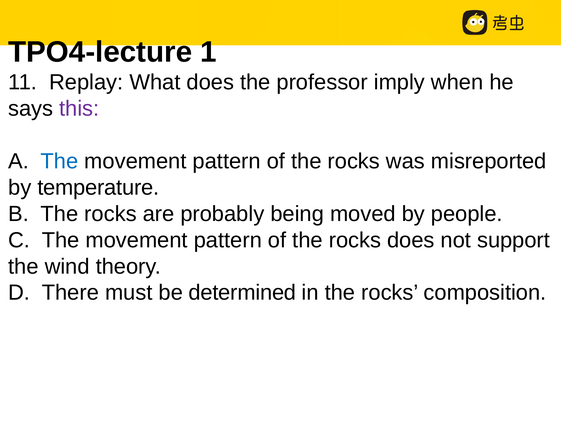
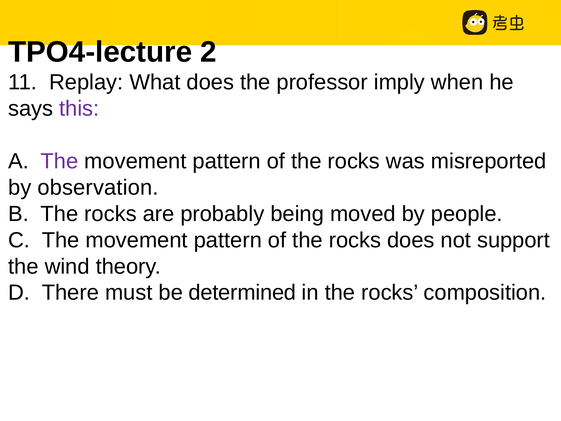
1: 1 -> 2
The at (59, 161) colour: blue -> purple
temperature: temperature -> observation
